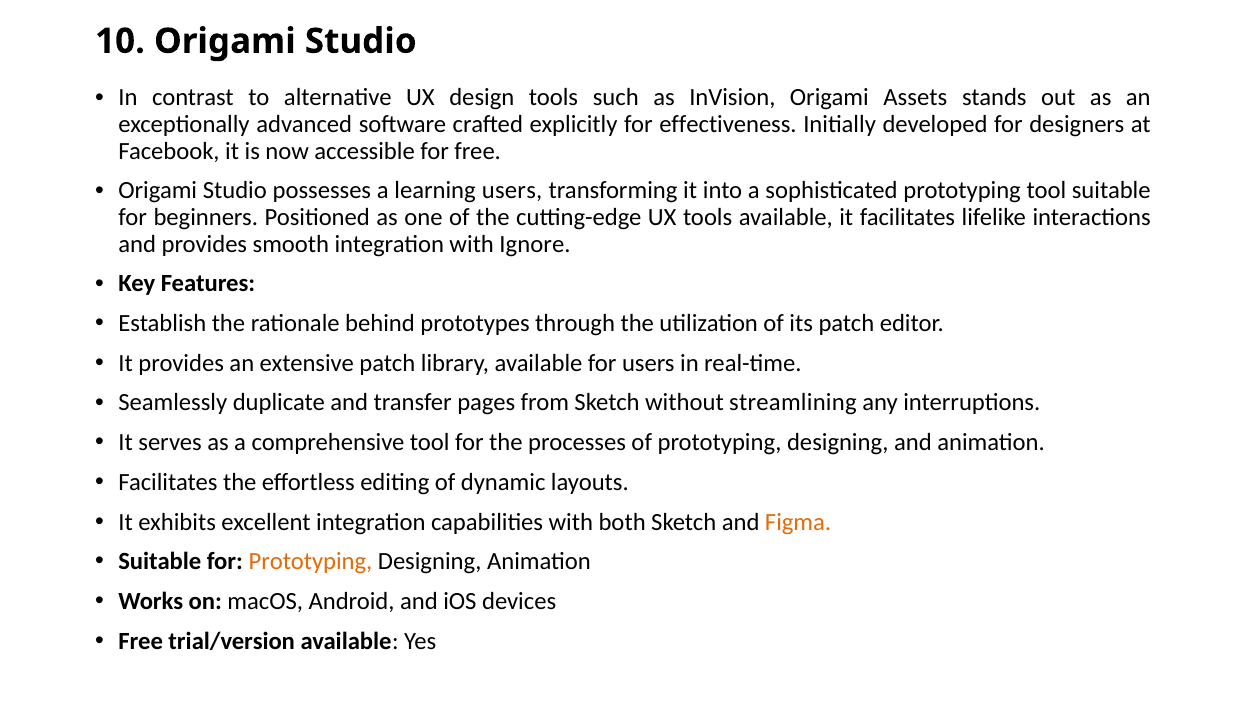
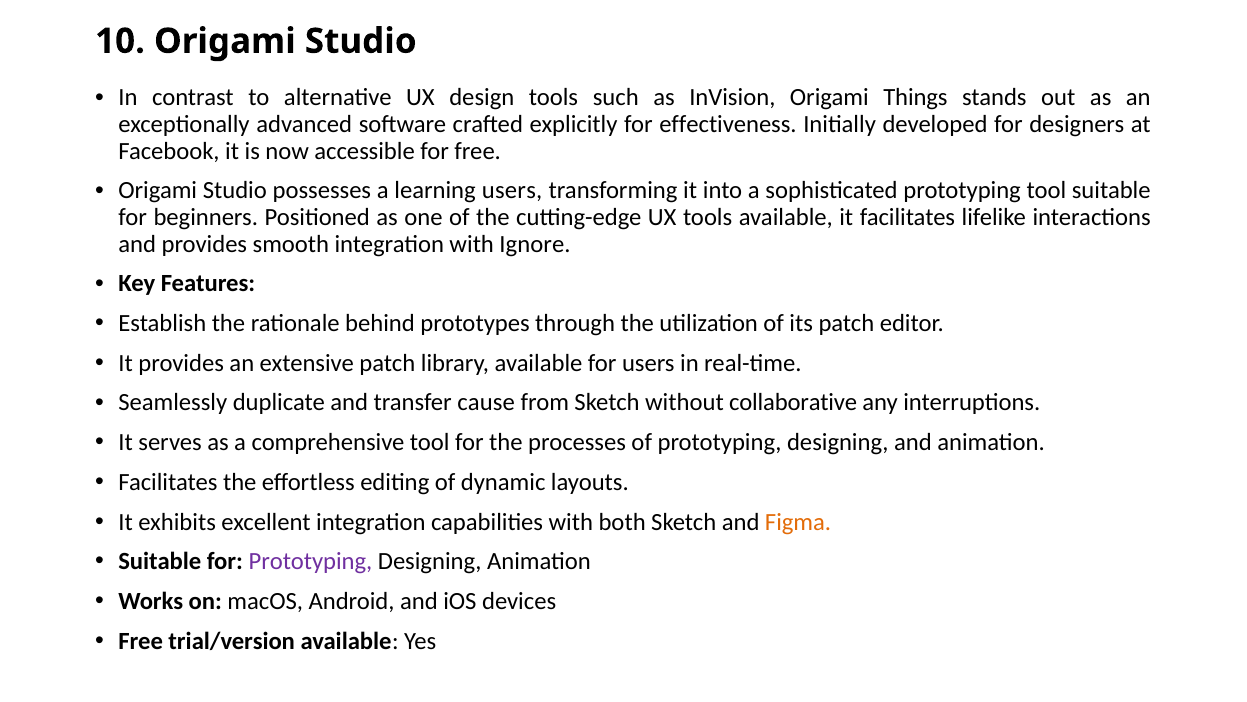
Assets: Assets -> Things
pages: pages -> cause
streamlining: streamlining -> collaborative
Prototyping at (310, 561) colour: orange -> purple
